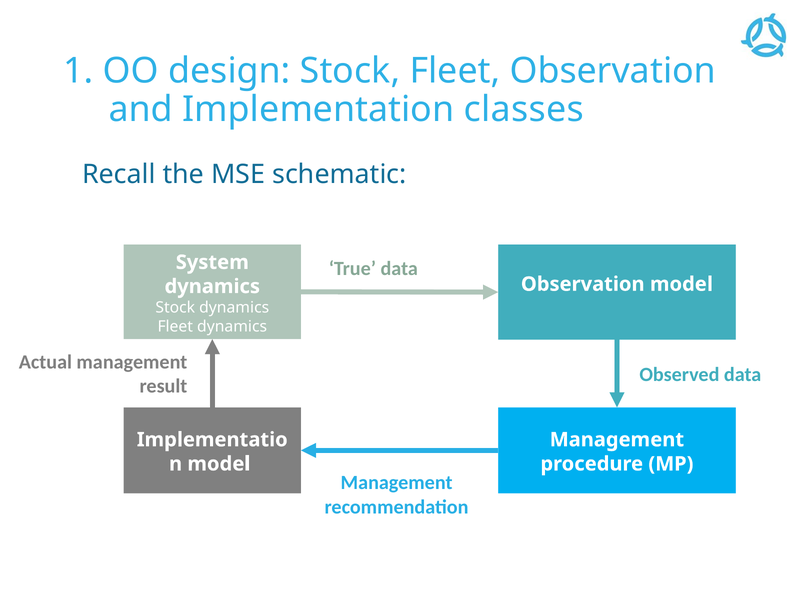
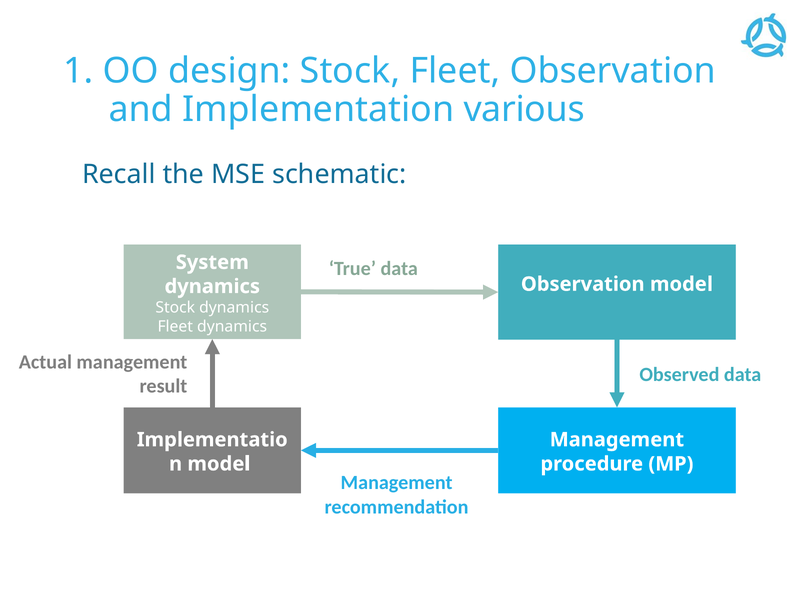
classes: classes -> various
